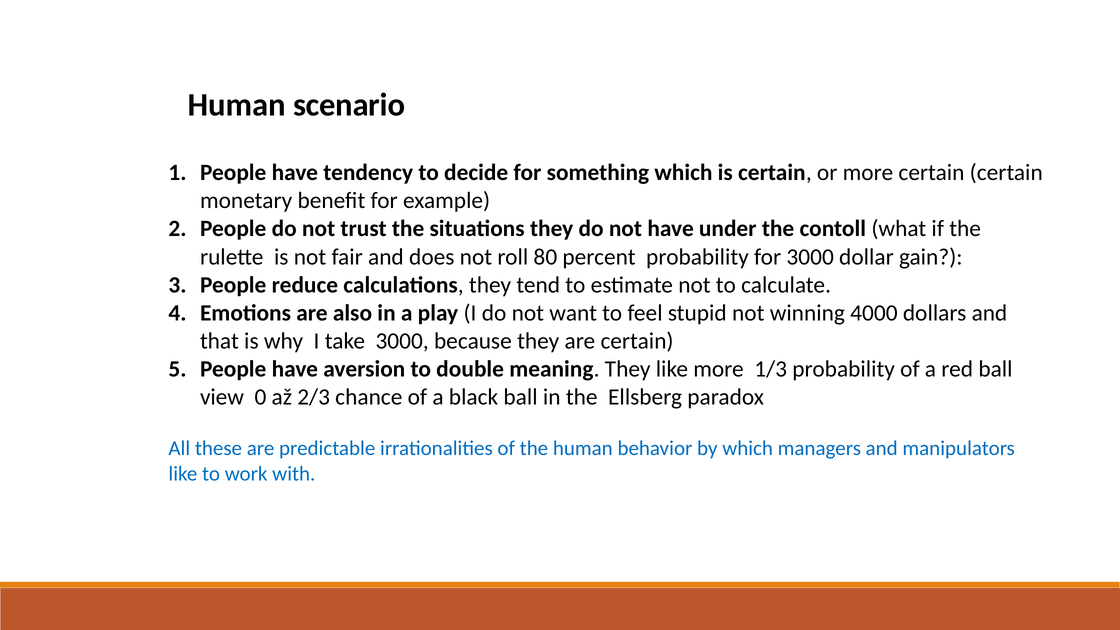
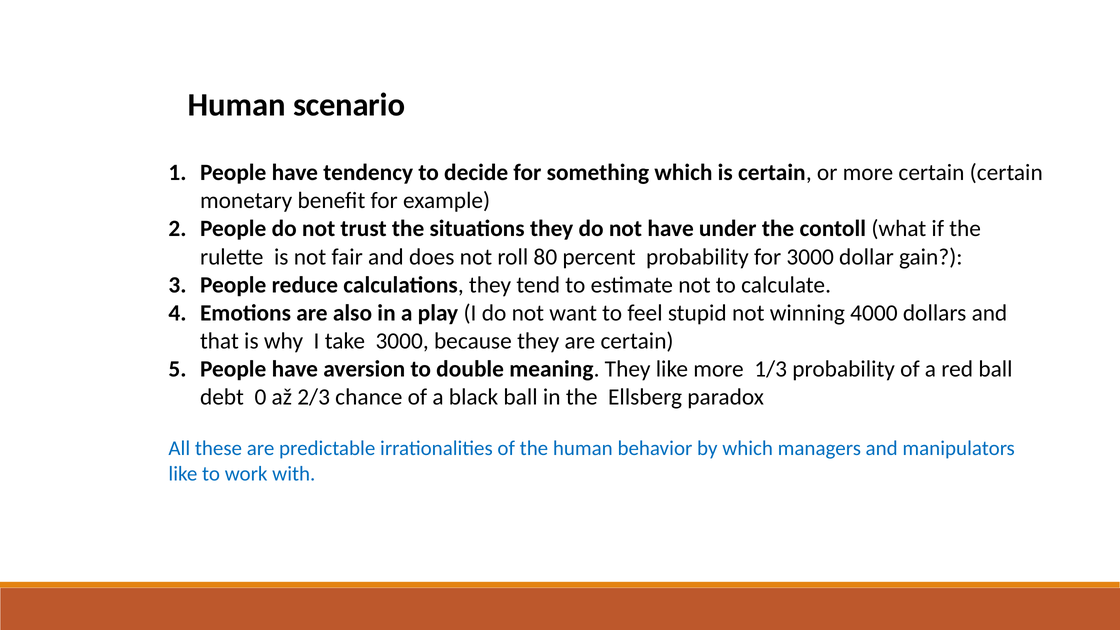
view: view -> debt
